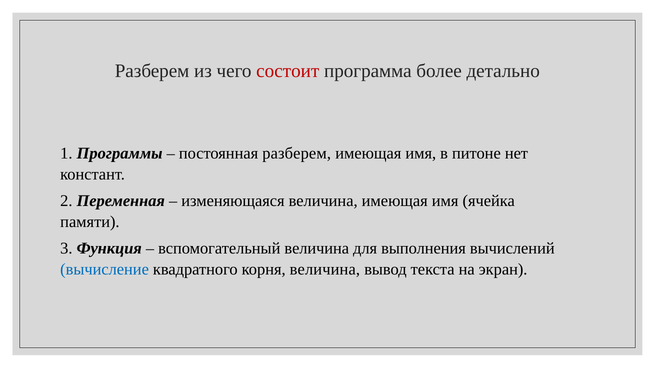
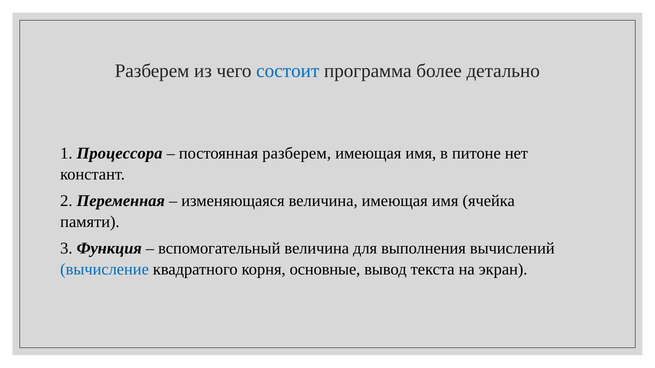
состоит colour: red -> blue
Программы: Программы -> Процессора
корня величина: величина -> основные
